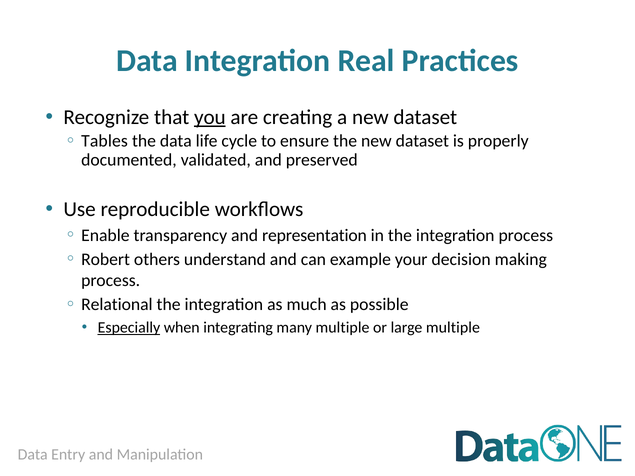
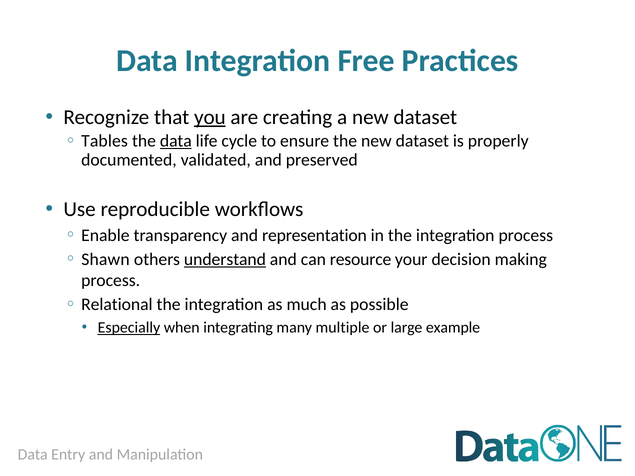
Real: Real -> Free
data at (176, 141) underline: none -> present
Robert: Robert -> Shawn
understand underline: none -> present
example: example -> resource
large multiple: multiple -> example
